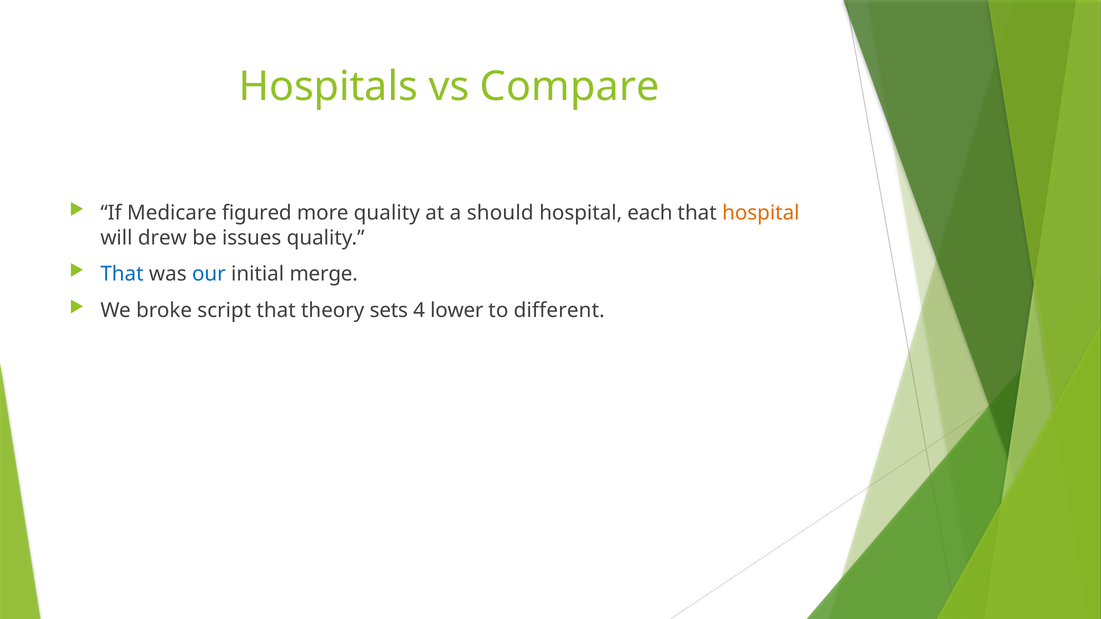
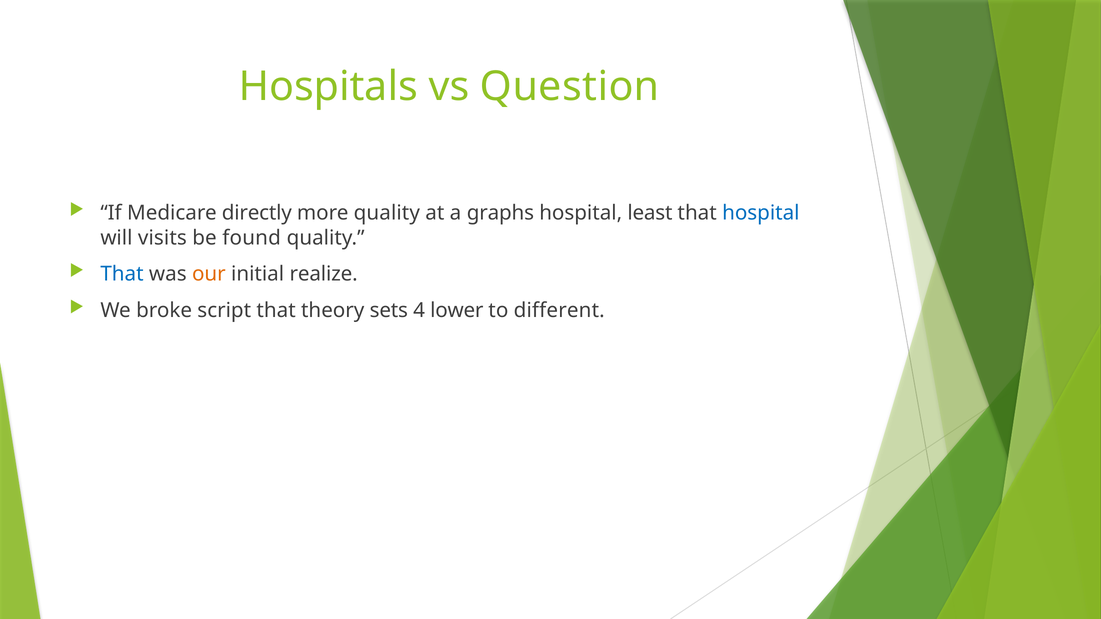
Compare: Compare -> Question
figured: figured -> directly
should: should -> graphs
each: each -> least
hospital at (761, 213) colour: orange -> blue
drew: drew -> visits
issues: issues -> found
our colour: blue -> orange
merge: merge -> realize
